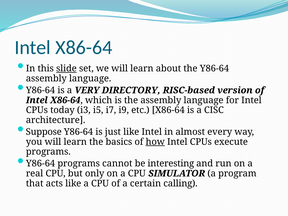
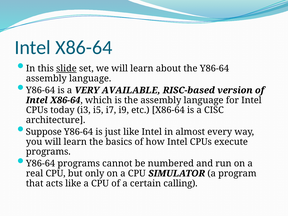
DIRECTORY: DIRECTORY -> AVAILABLE
how underline: present -> none
interesting: interesting -> numbered
